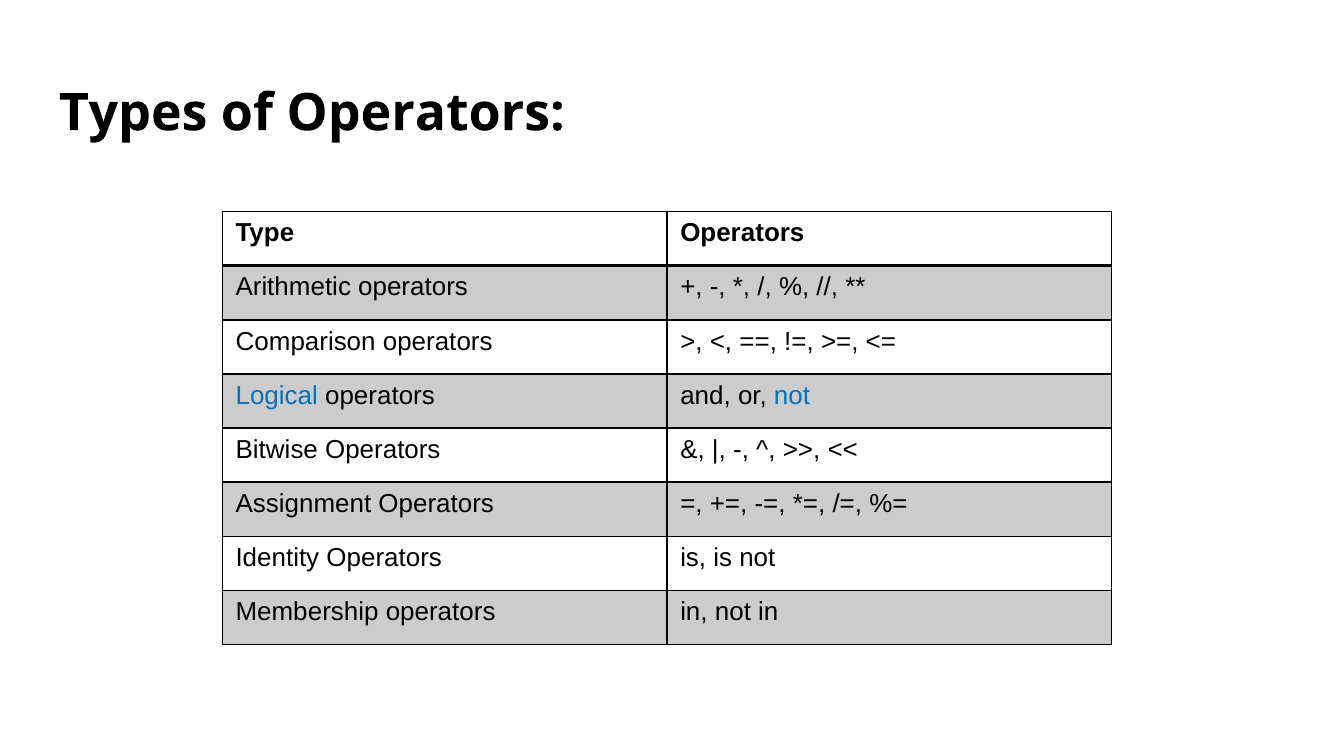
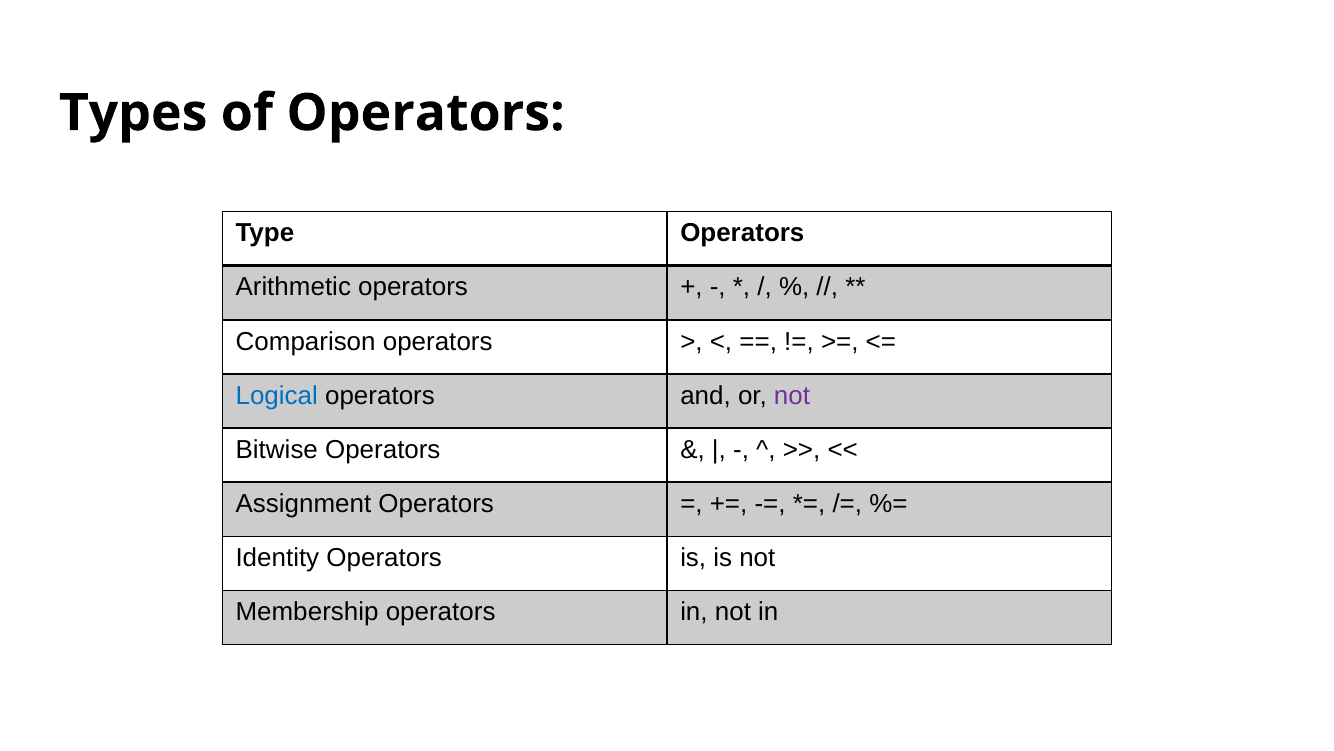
not at (792, 395) colour: blue -> purple
